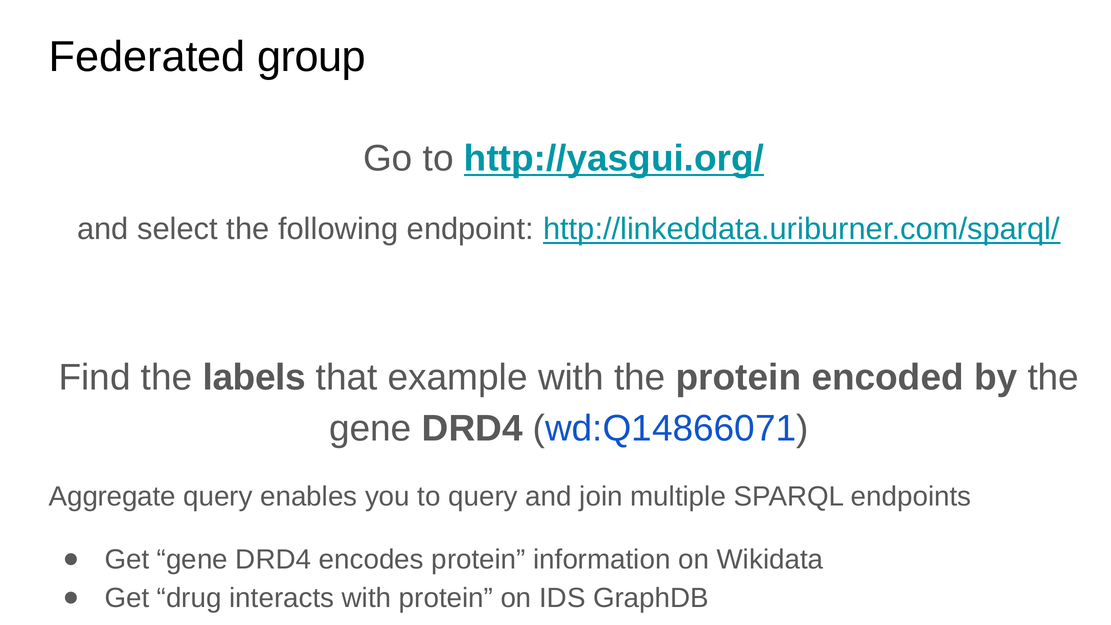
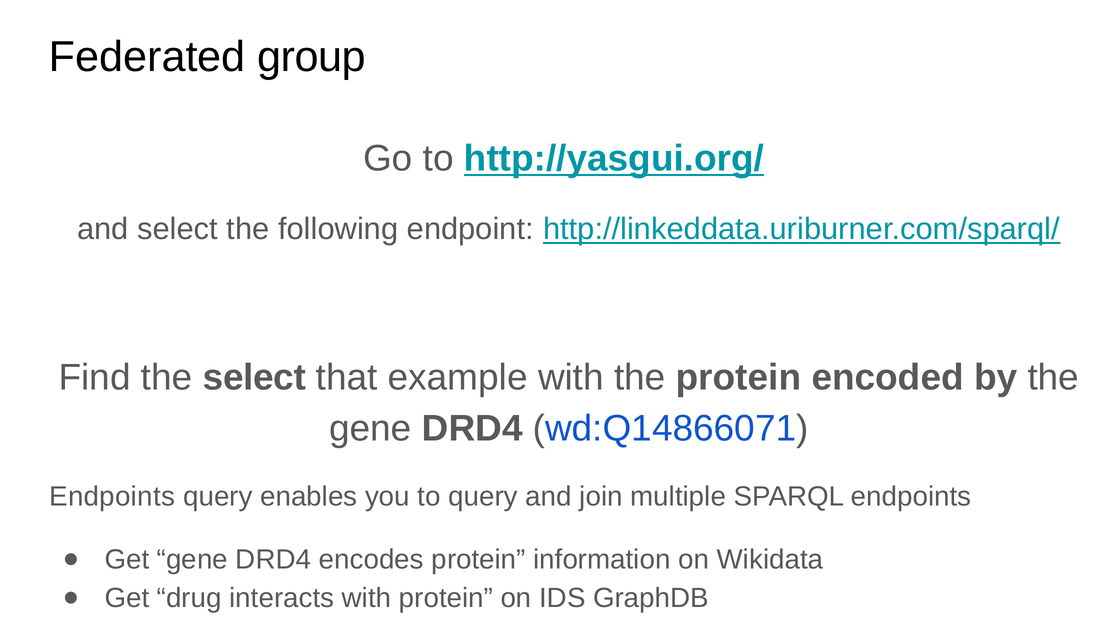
the labels: labels -> select
Aggregate at (112, 497): Aggregate -> Endpoints
